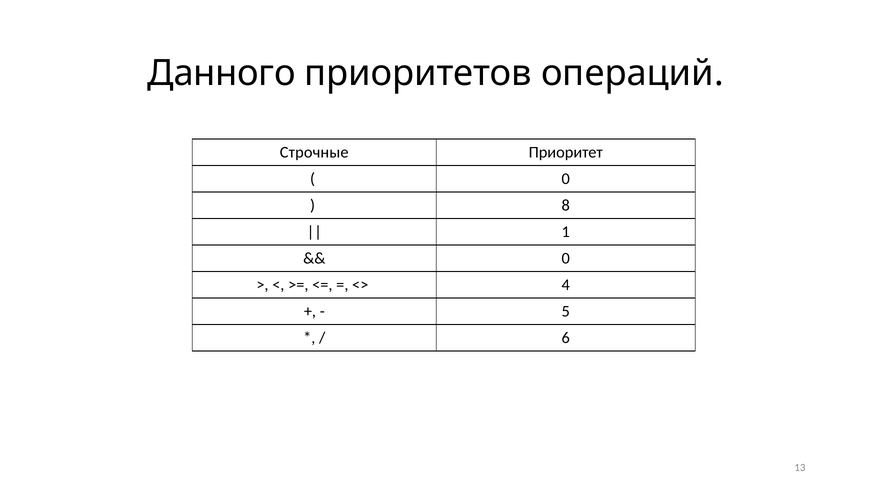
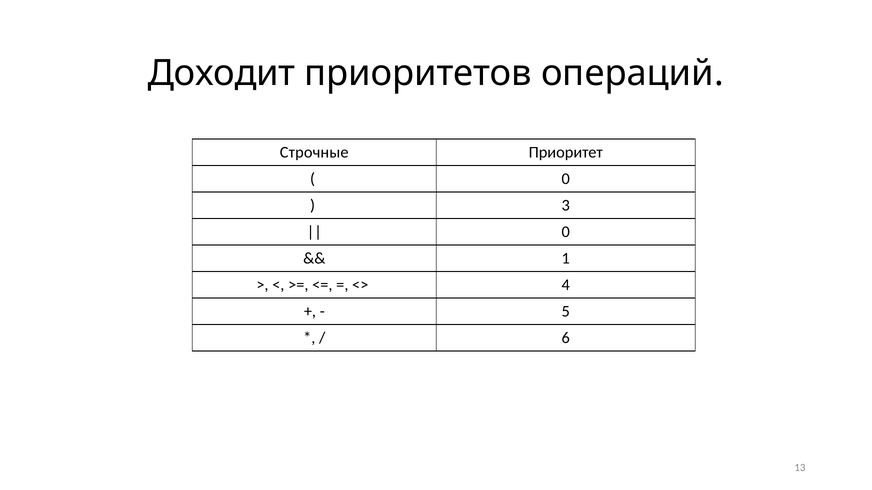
Данного: Данного -> Доходит
8: 8 -> 3
1 at (566, 232): 1 -> 0
0 at (566, 259): 0 -> 1
